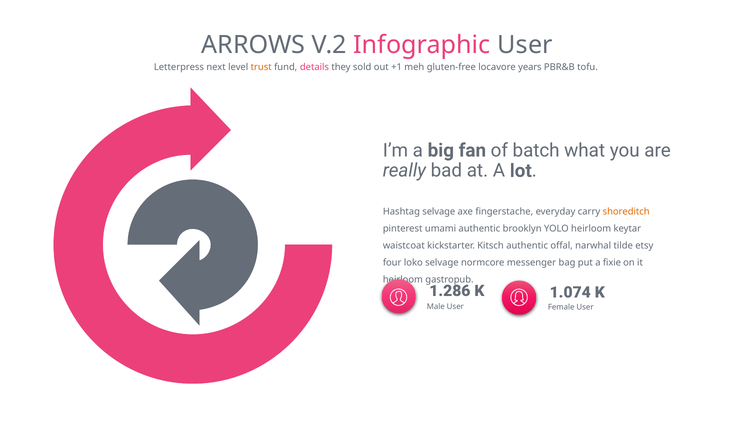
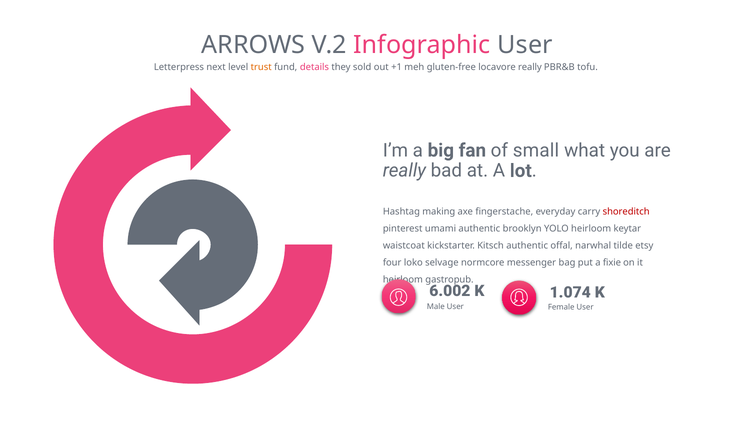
locavore years: years -> really
batch: batch -> small
Hashtag selvage: selvage -> making
shoreditch colour: orange -> red
1.286: 1.286 -> 6.002
